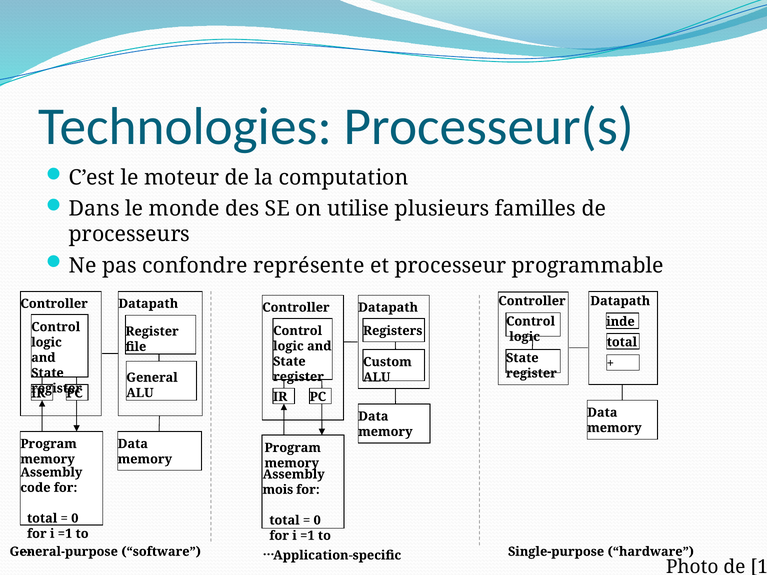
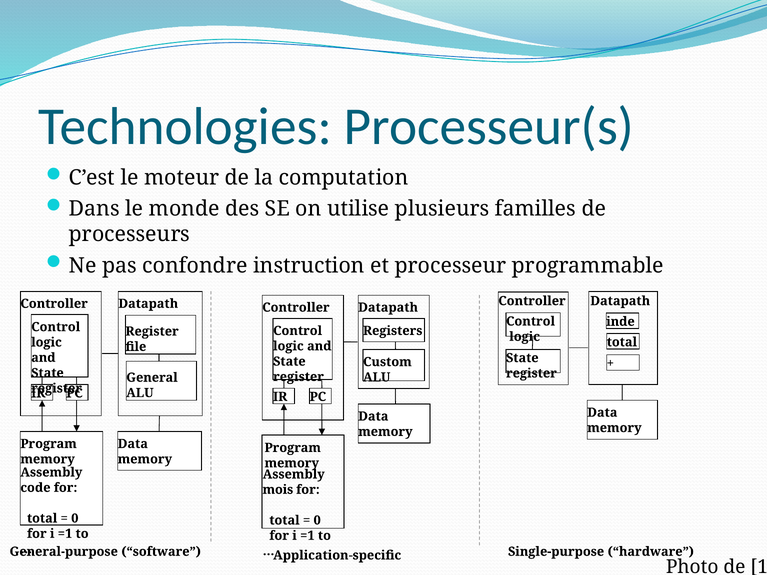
représente: représente -> instruction
